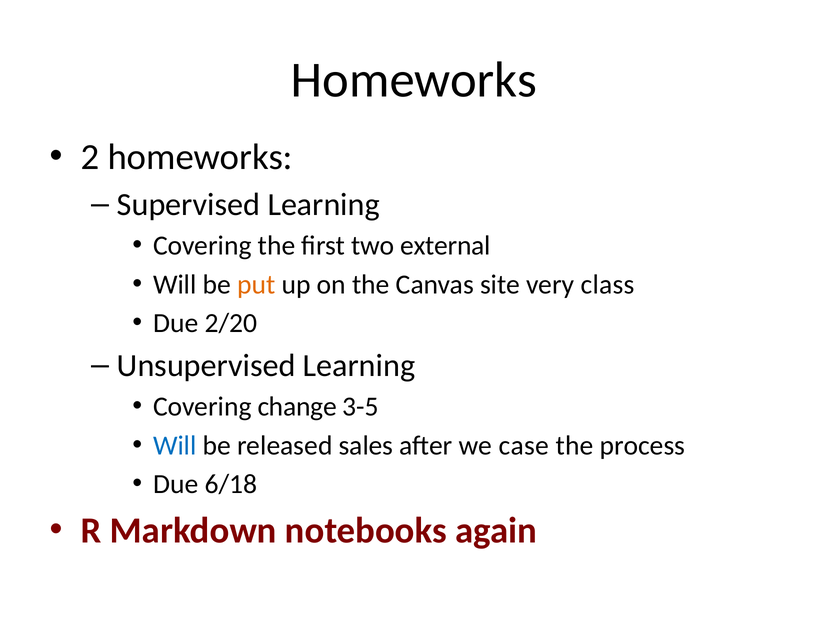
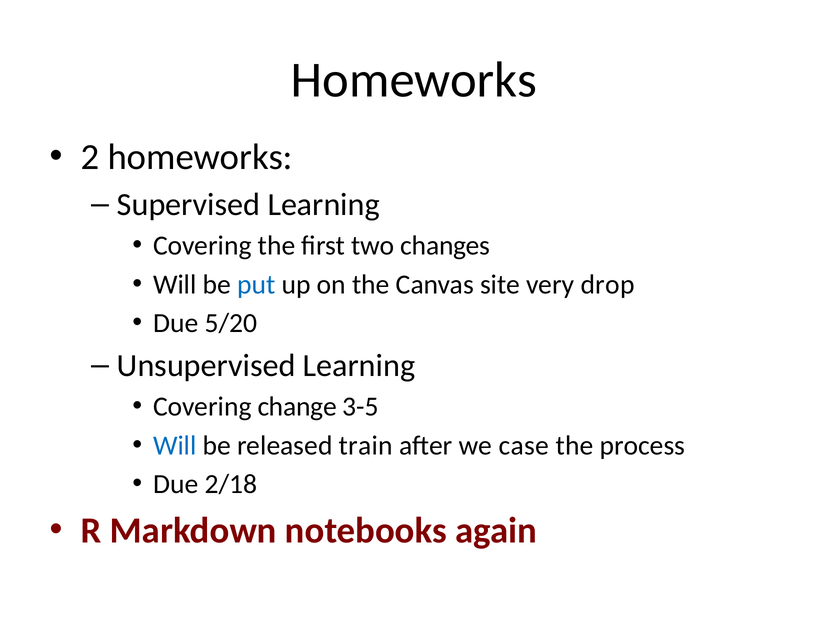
external: external -> changes
put colour: orange -> blue
class: class -> drop
2/20: 2/20 -> 5/20
sales: sales -> train
6/18: 6/18 -> 2/18
